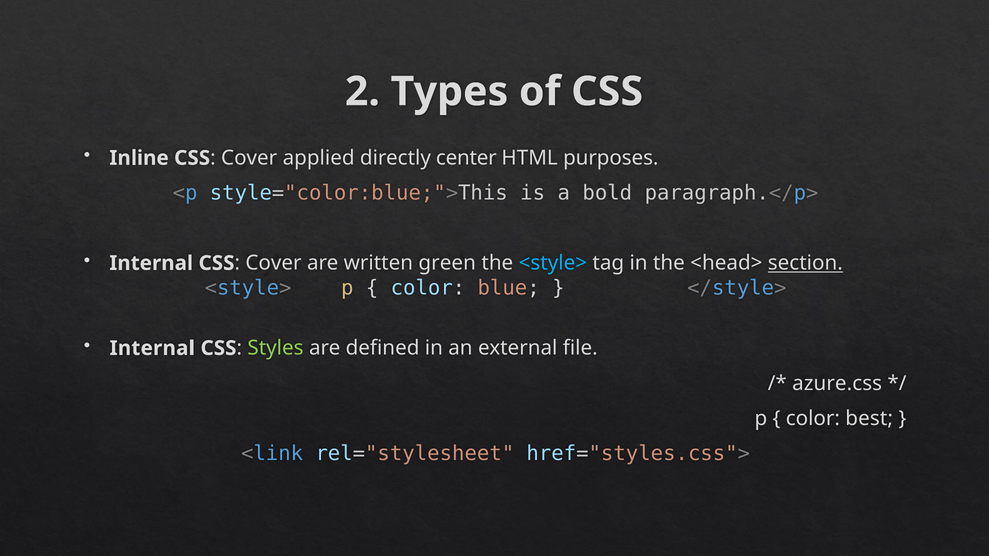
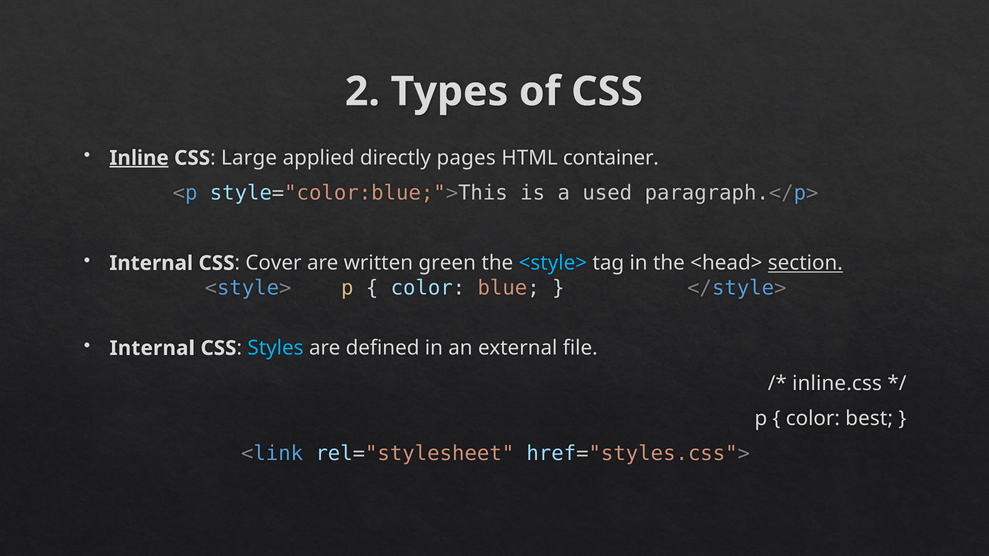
Inline underline: none -> present
Cover at (249, 158): Cover -> Large
center: center -> pages
purposes: purposes -> container
bold: bold -> used
Styles colour: light green -> light blue
azure.css: azure.css -> inline.css
